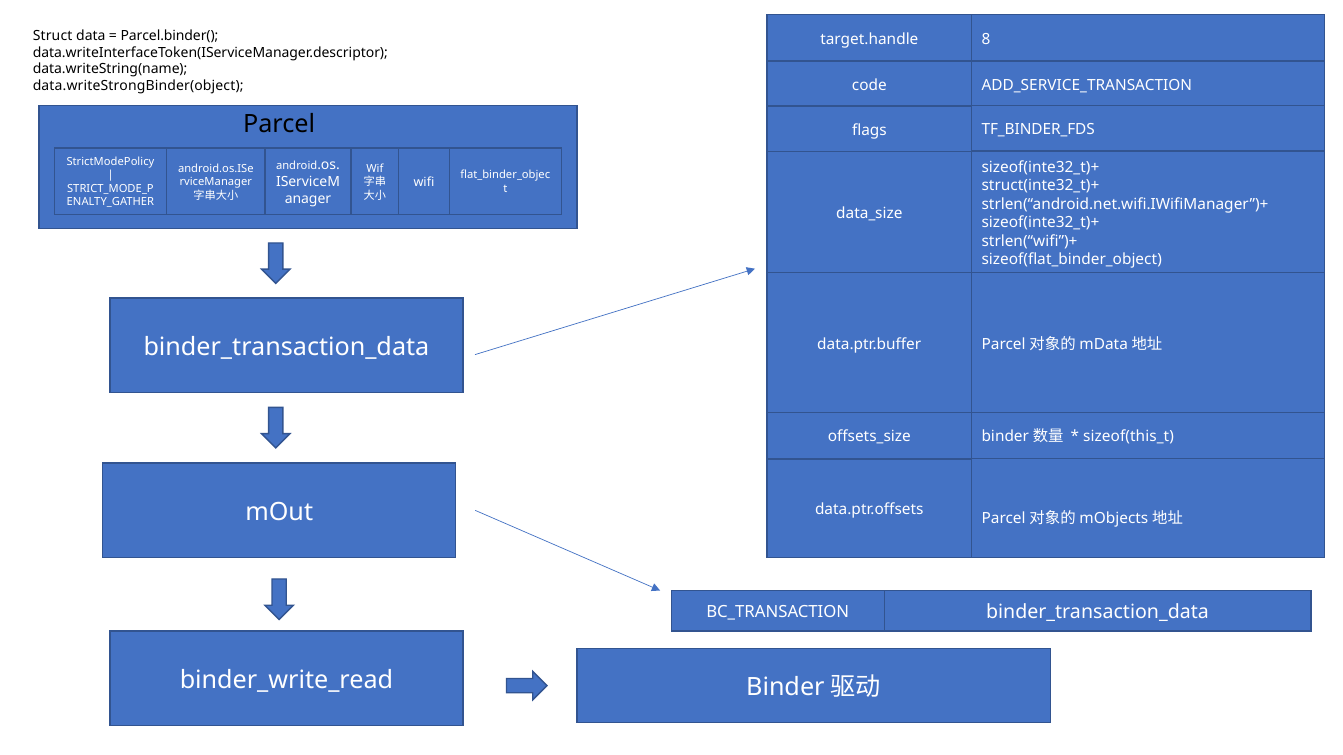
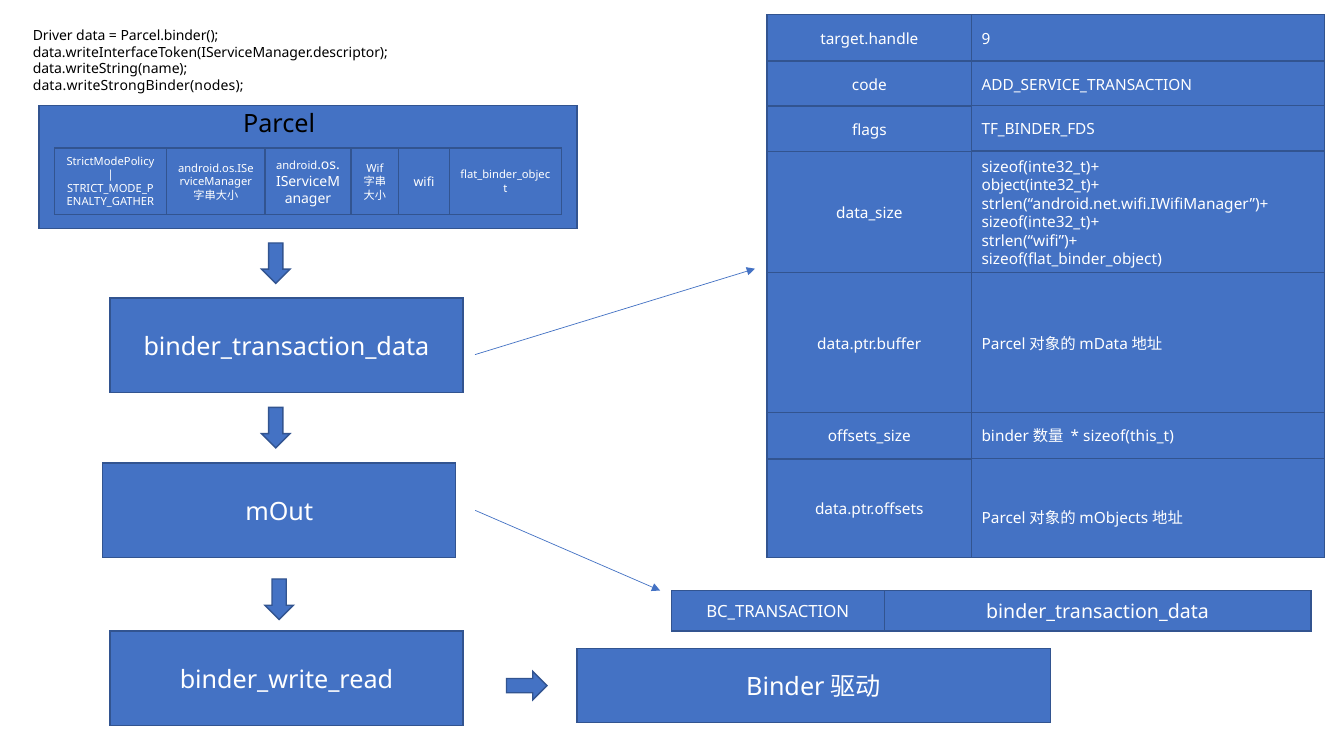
Struct: Struct -> Driver
8: 8 -> 9
data.writeStrongBinder(object: data.writeStrongBinder(object -> data.writeStrongBinder(nodes
struct(inte32_t)+: struct(inte32_t)+ -> object(inte32_t)+
